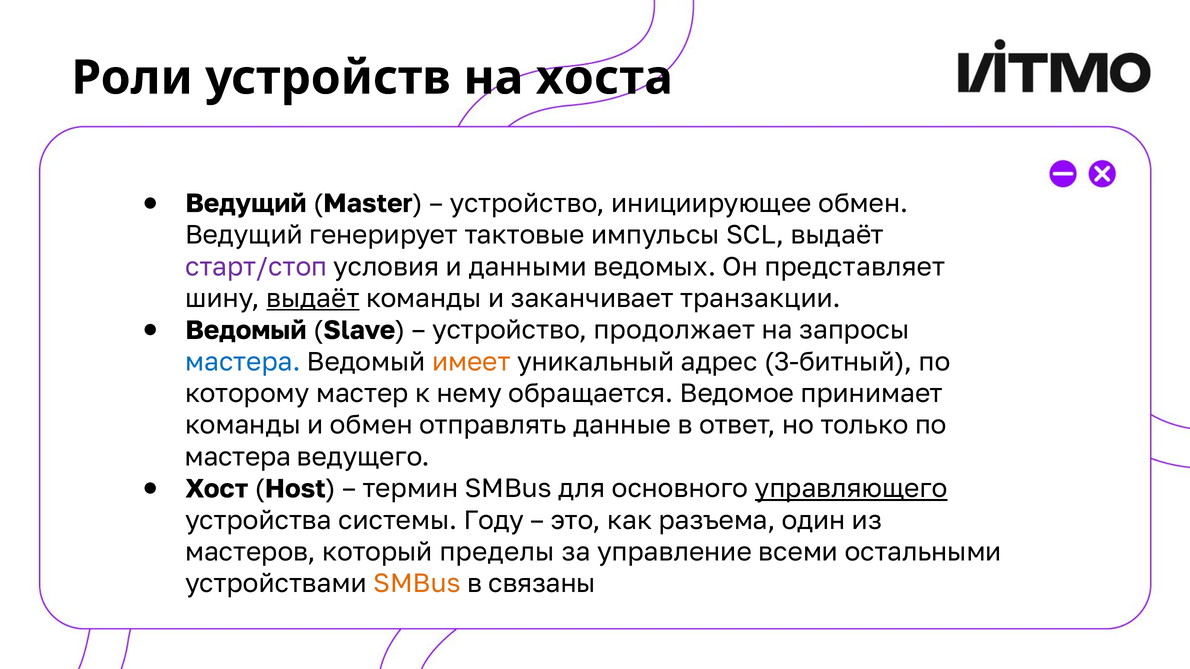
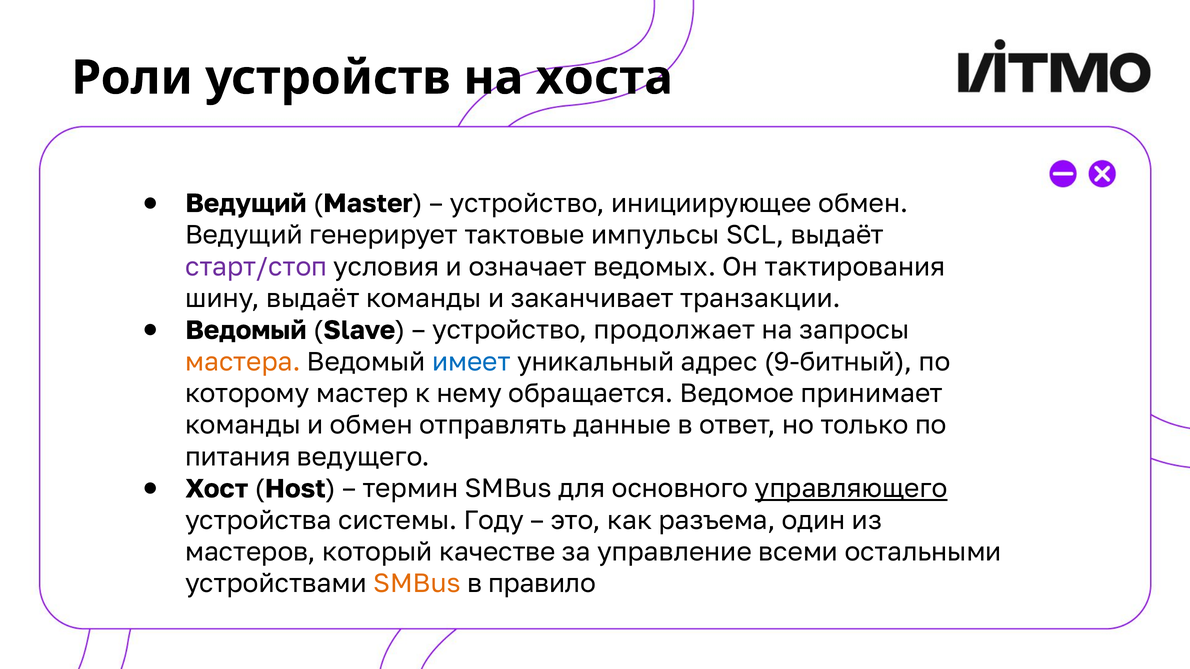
данными: данными -> означает
представляет: представляет -> тактирования
выдаёт at (313, 299) underline: present -> none
мастера at (243, 362) colour: blue -> orange
имеет colour: orange -> blue
3-битный: 3-битный -> 9-битный
мастера at (238, 457): мастера -> питания
пределы: пределы -> качестве
связаны: связаны -> правило
